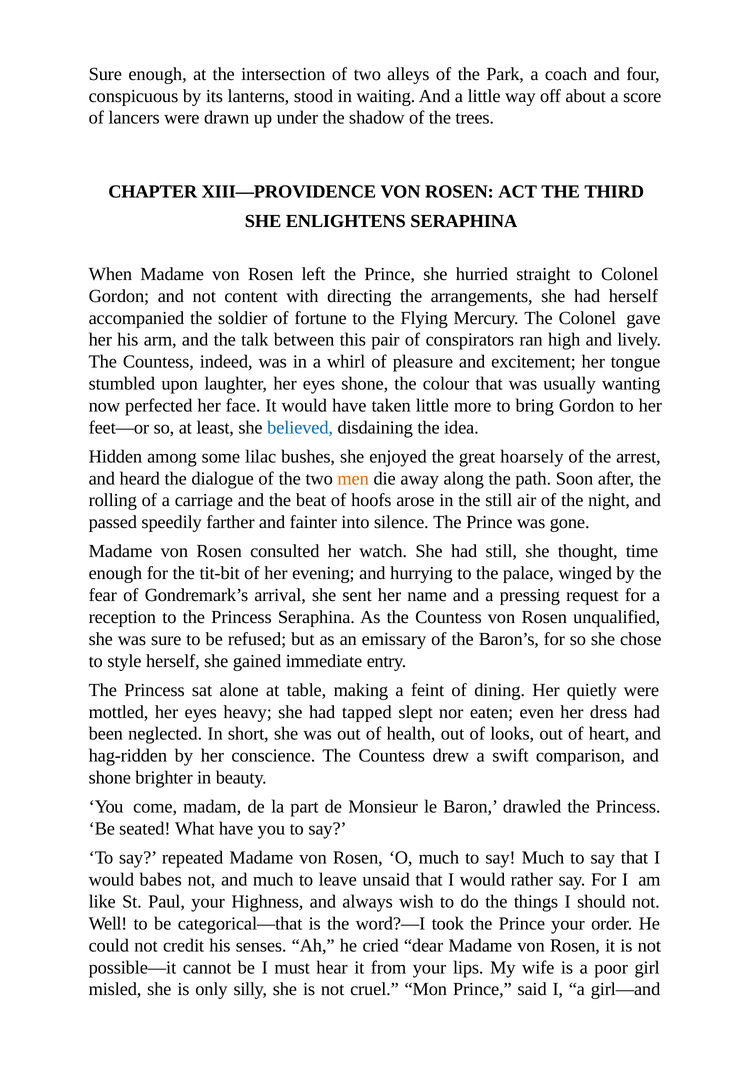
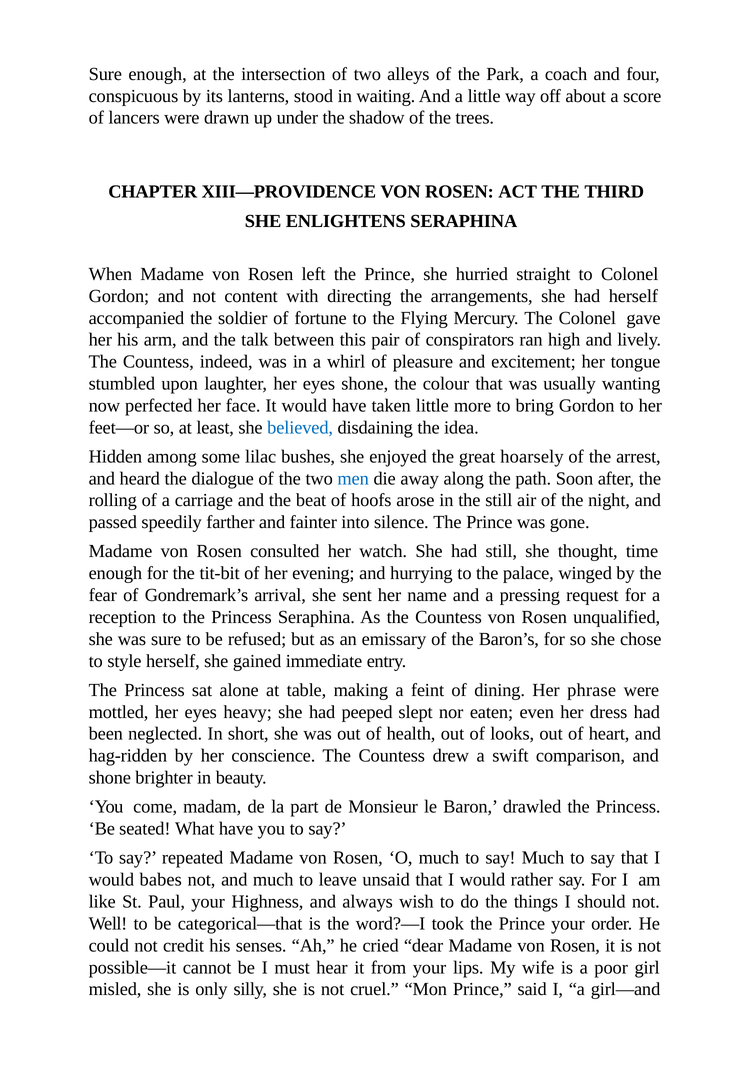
men colour: orange -> blue
quietly: quietly -> phrase
tapped: tapped -> peeped
